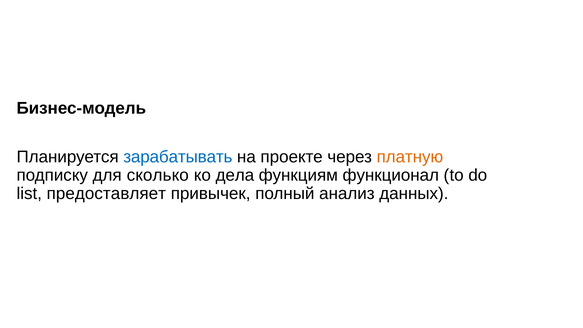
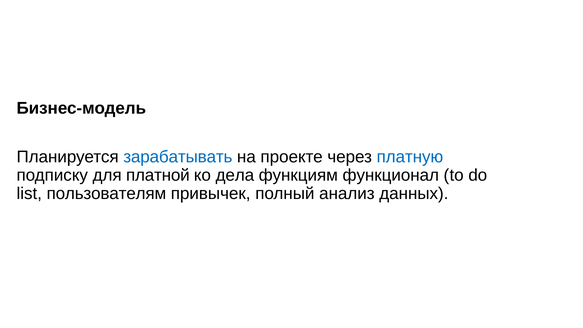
платную colour: orange -> blue
сколько: сколько -> платной
предоставляет: предоставляет -> пользователям
